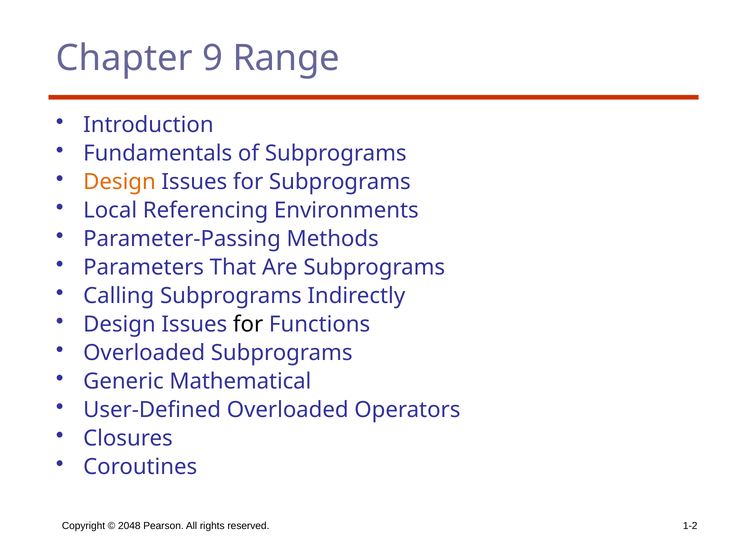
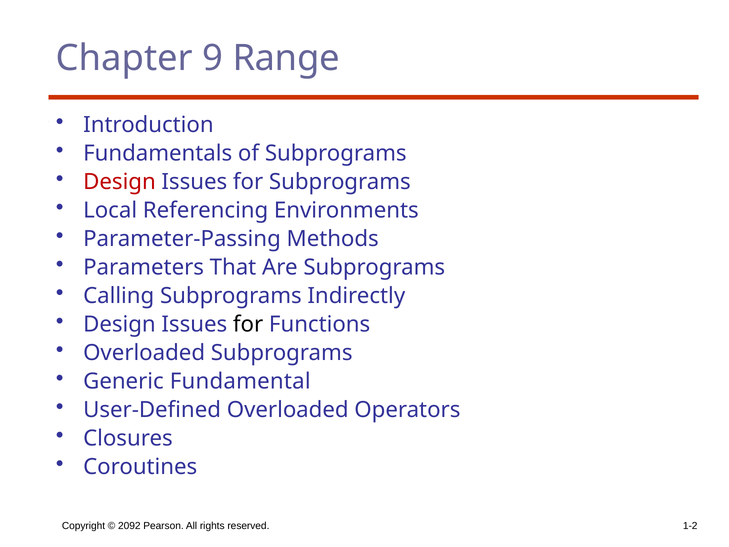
Design at (120, 182) colour: orange -> red
Mathematical: Mathematical -> Fundamental
2048: 2048 -> 2092
